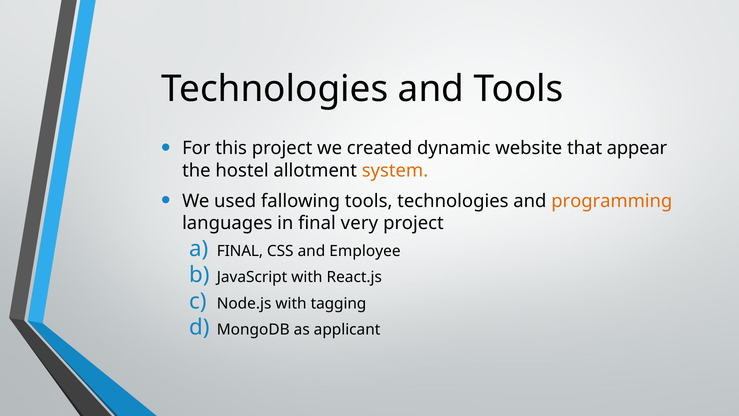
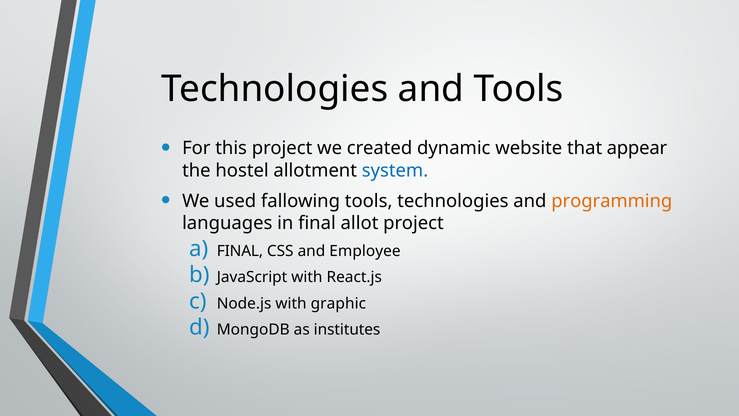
system colour: orange -> blue
very: very -> allot
tagging: tagging -> graphic
applicant: applicant -> institutes
